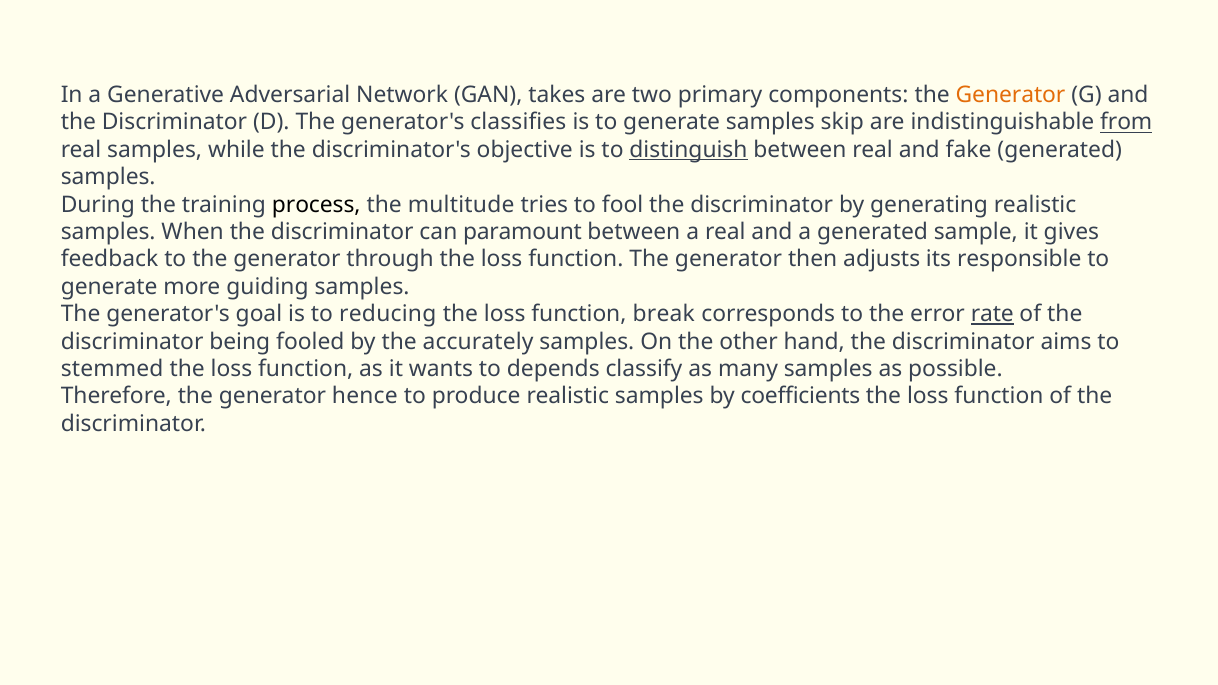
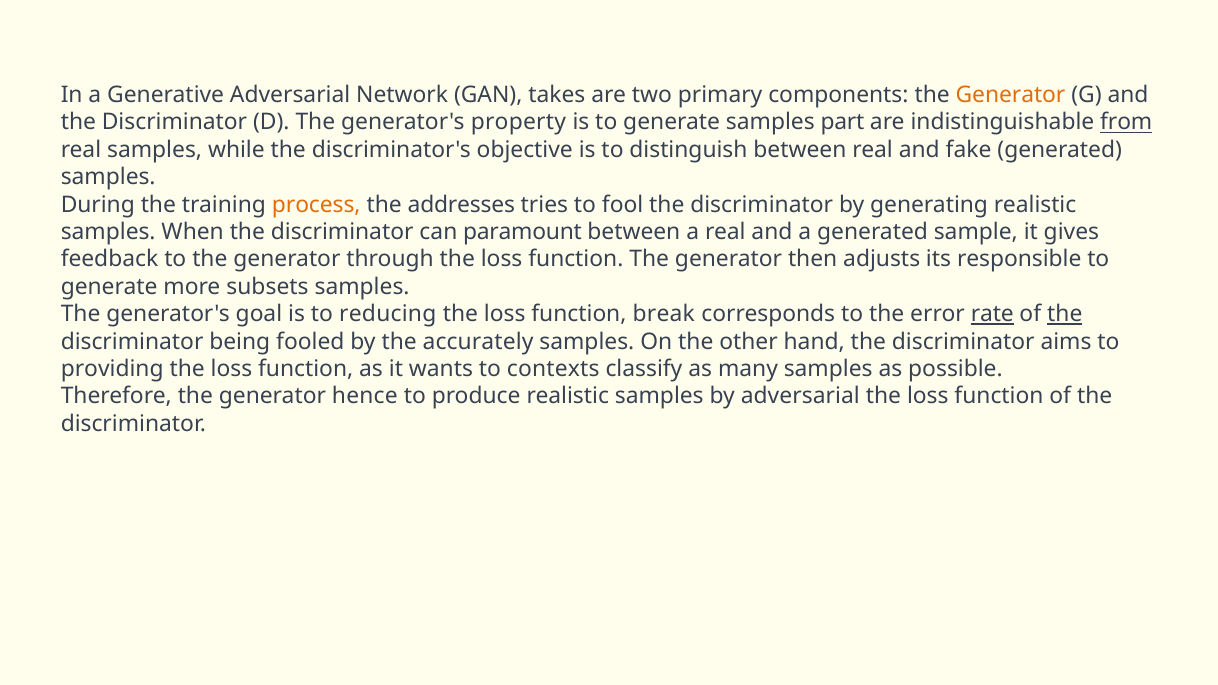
classifies: classifies -> property
skip: skip -> part
distinguish underline: present -> none
process colour: black -> orange
multitude: multitude -> addresses
guiding: guiding -> subsets
the at (1065, 314) underline: none -> present
stemmed: stemmed -> providing
depends: depends -> contexts
by coefficients: coefficients -> adversarial
